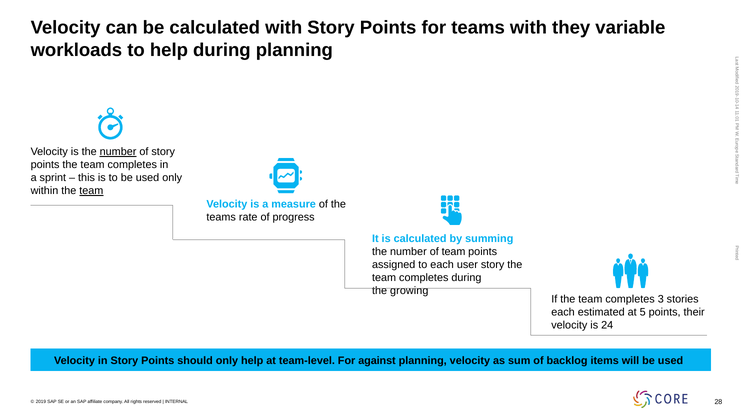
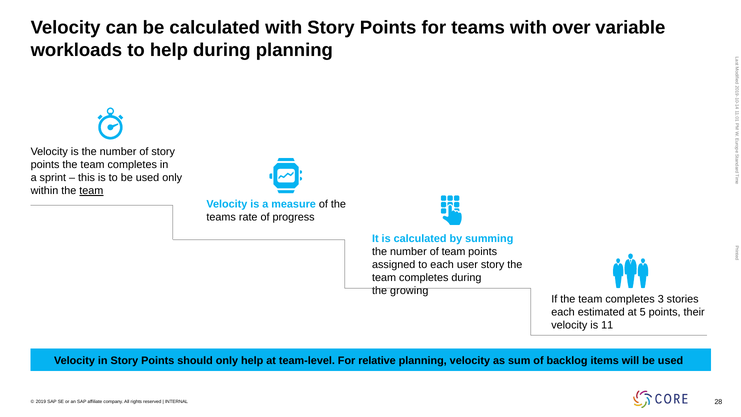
they: they -> over
number at (118, 152) underline: present -> none
24: 24 -> 11
against: against -> relative
